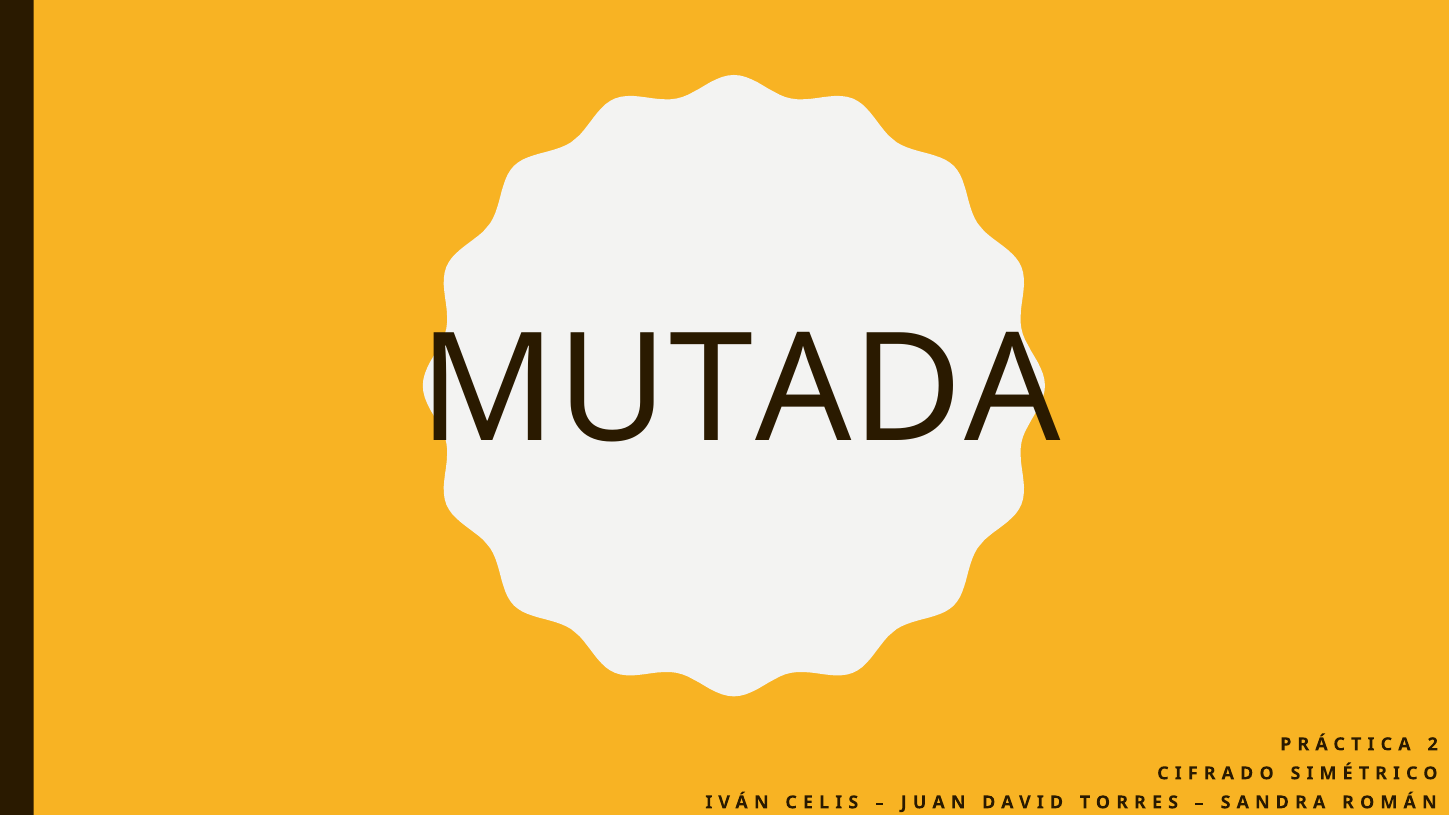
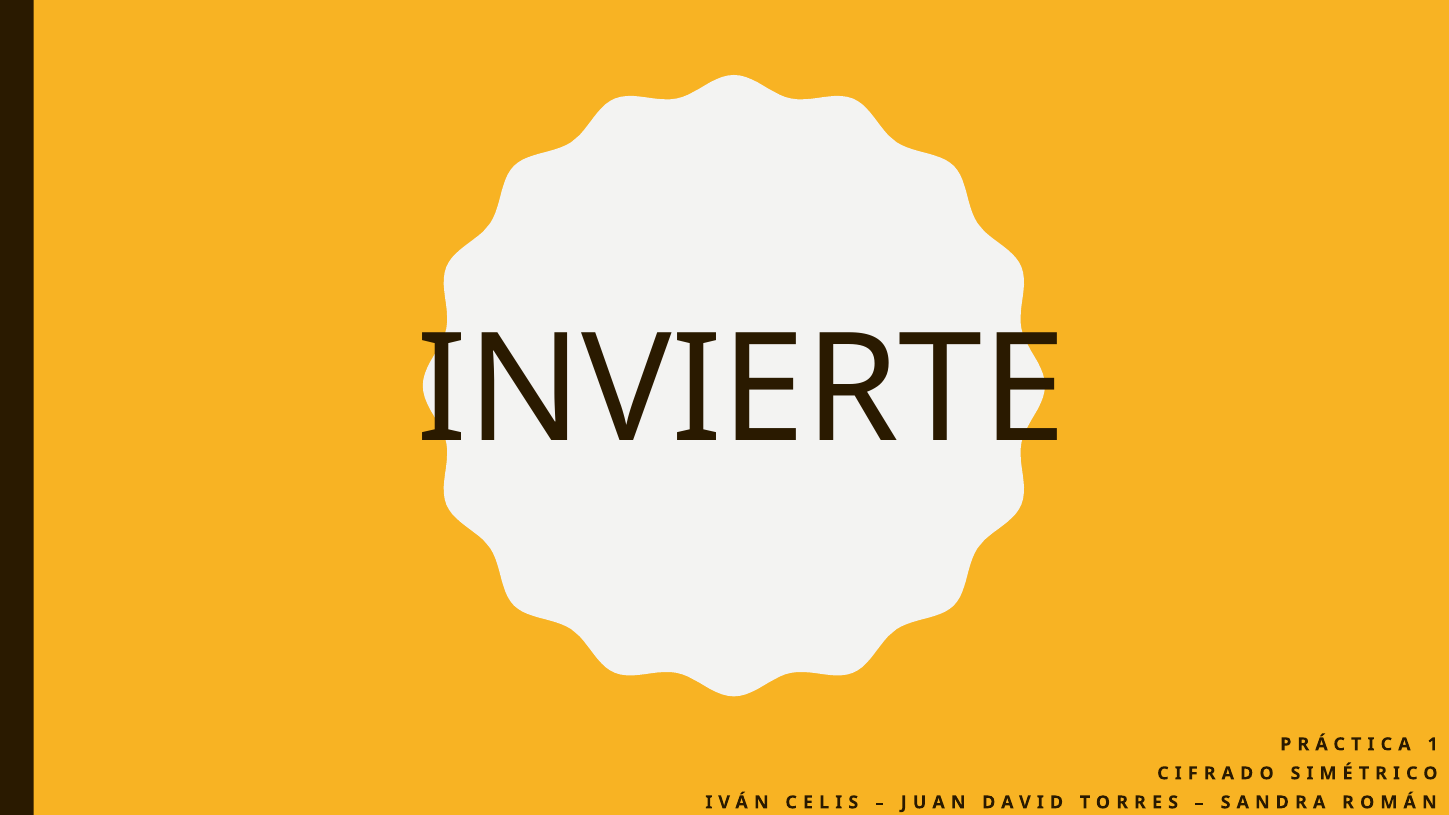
MUTADA: MUTADA -> INVIERTE
2: 2 -> 1
